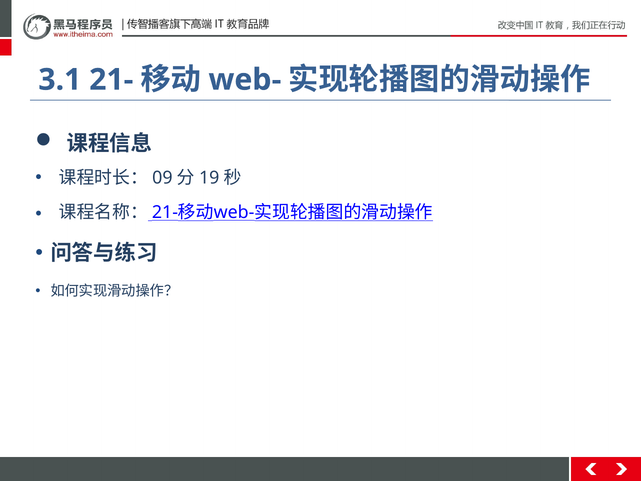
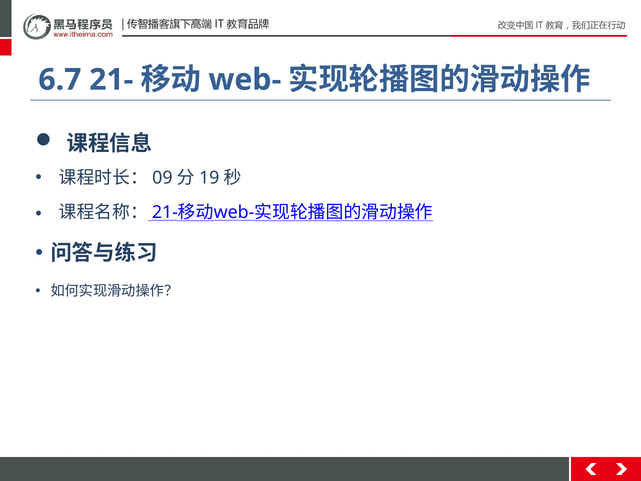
3.1: 3.1 -> 6.7
